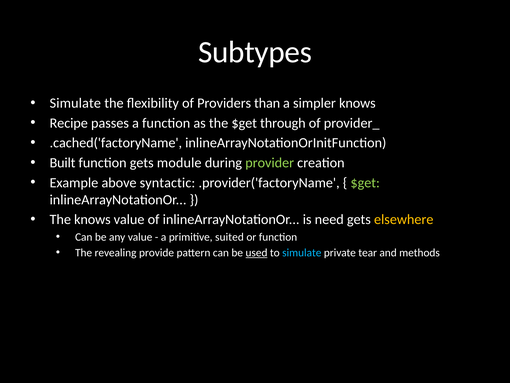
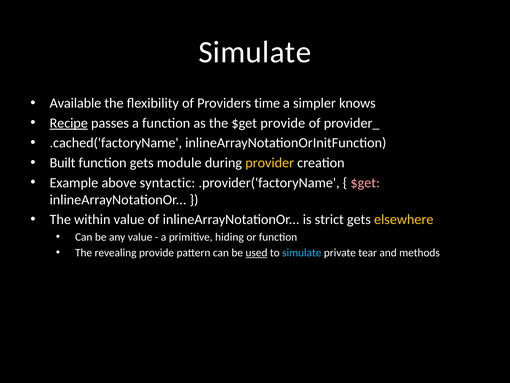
Subtypes at (255, 52): Subtypes -> Simulate
Simulate at (75, 103): Simulate -> Available
than: than -> time
Recipe underline: none -> present
$get through: through -> provide
provider colour: light green -> yellow
$get at (365, 182) colour: light green -> pink
The knows: knows -> within
need: need -> strict
suited: suited -> hiding
